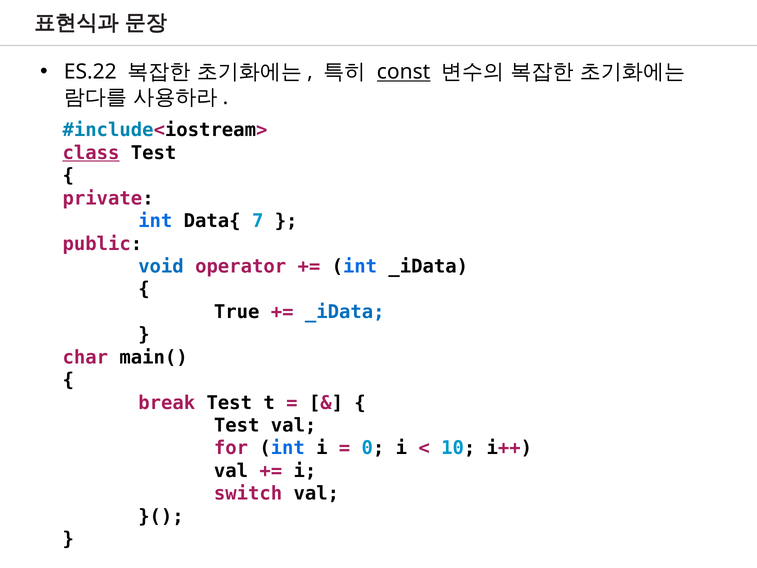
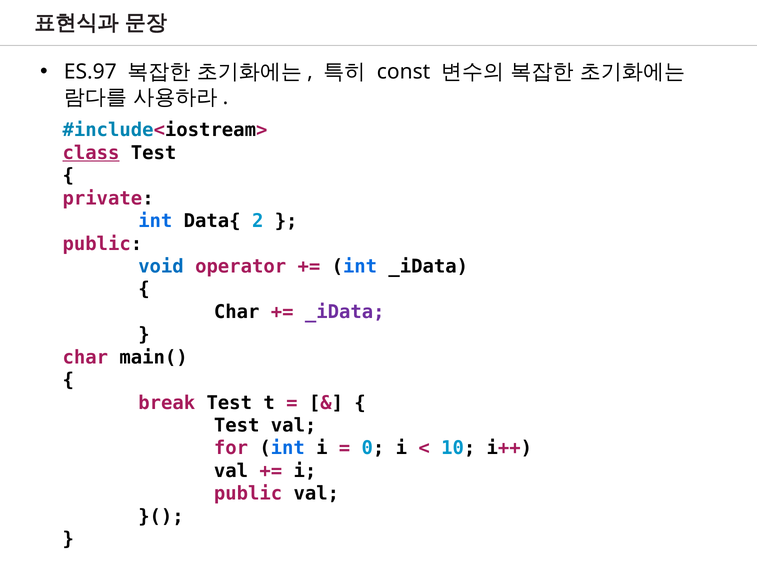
ES.22: ES.22 -> ES.97
const underline: present -> none
7: 7 -> 2
True at (237, 312): True -> Char
_iData at (345, 312) colour: blue -> purple
switch at (248, 493): switch -> public
